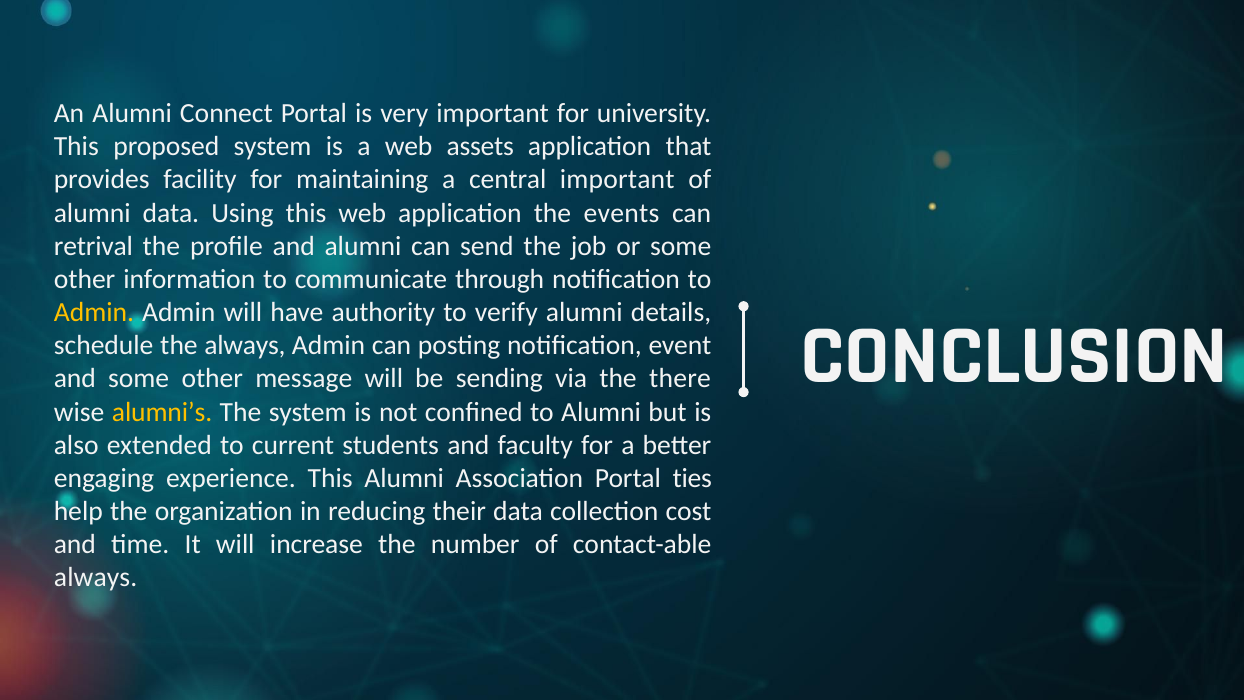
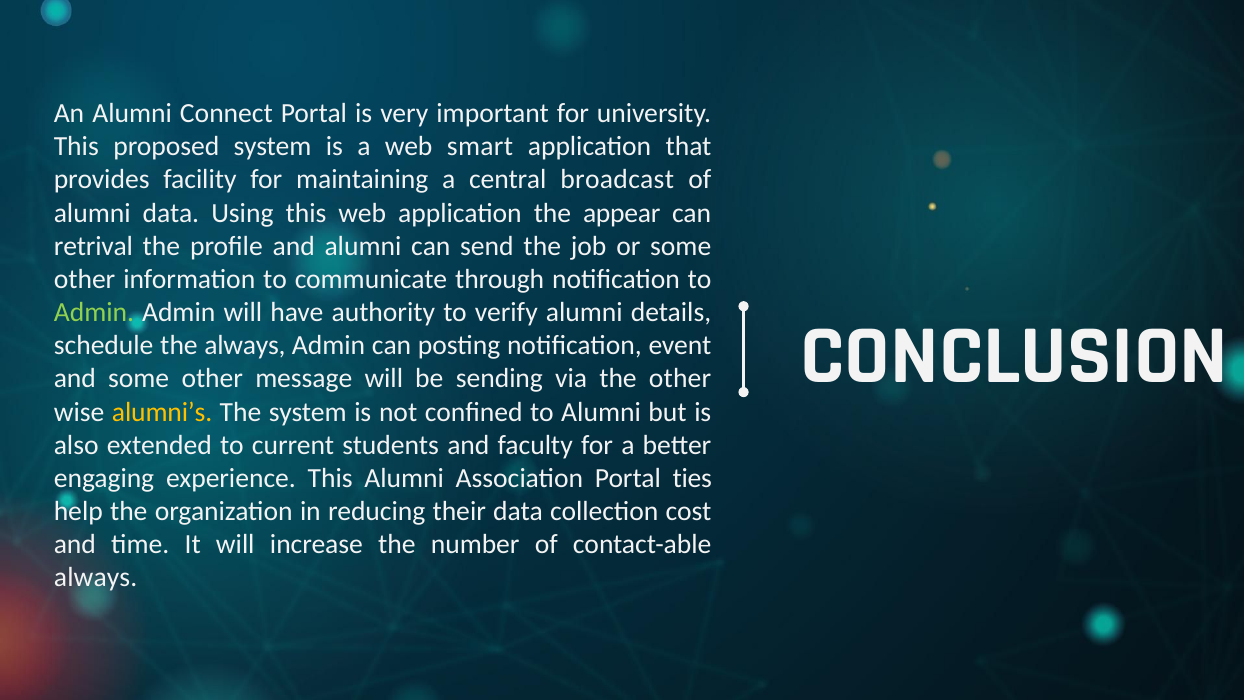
assets: assets -> smart
central important: important -> broadcast
events: events -> appear
Admin at (94, 312) colour: yellow -> light green
the there: there -> other
